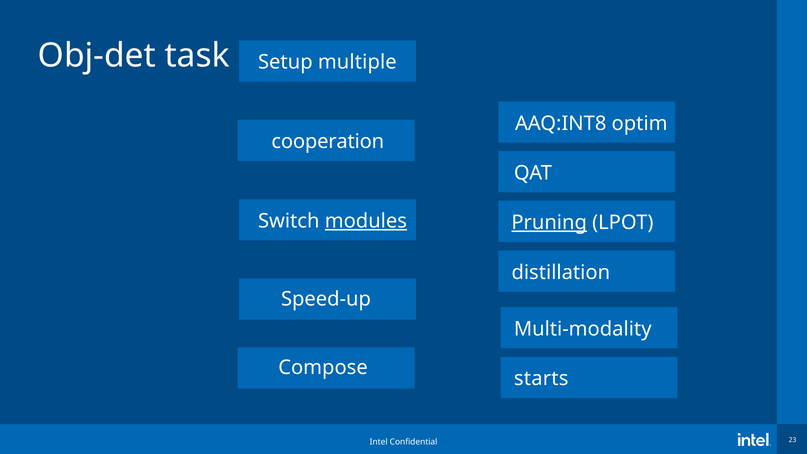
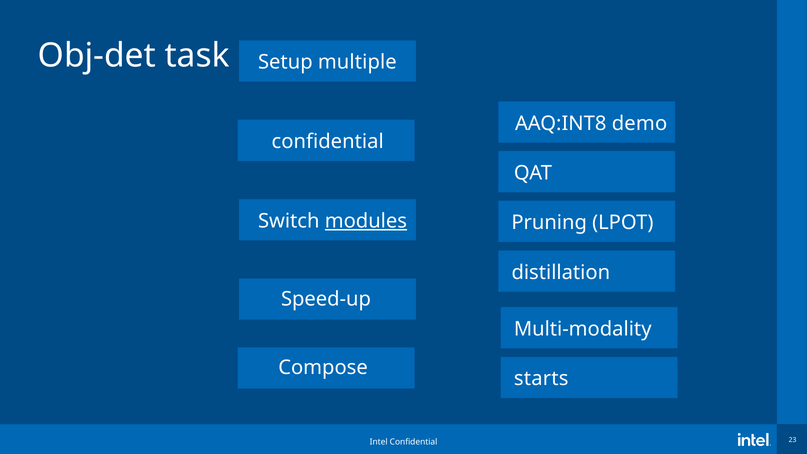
optim: optim -> demo
cooperation at (328, 142): cooperation -> confidential
Pruning underline: present -> none
